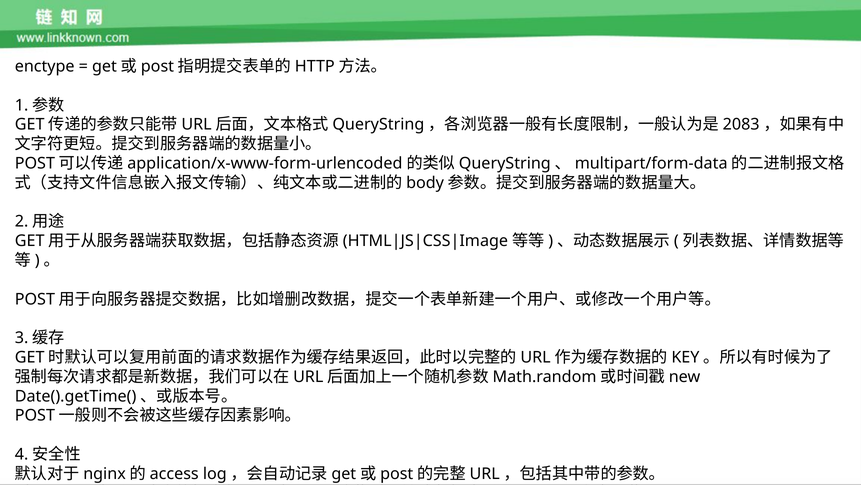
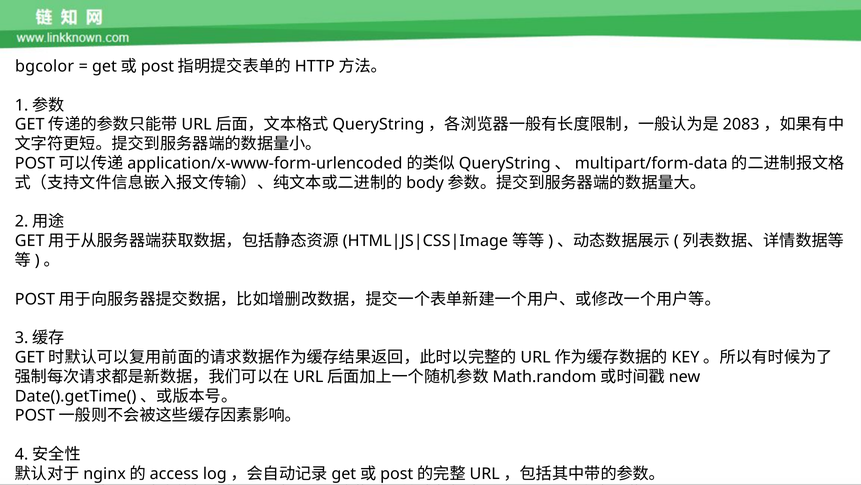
enctype: enctype -> bgcolor
